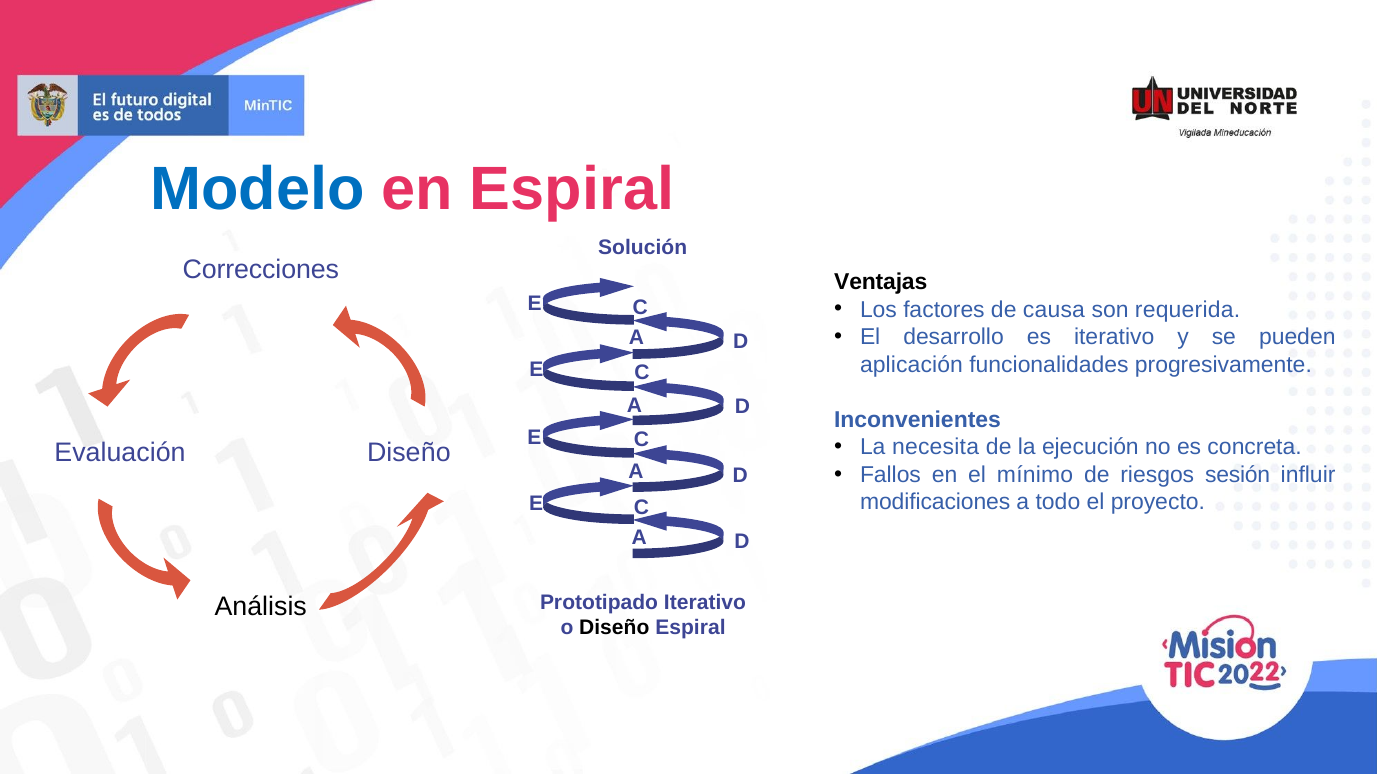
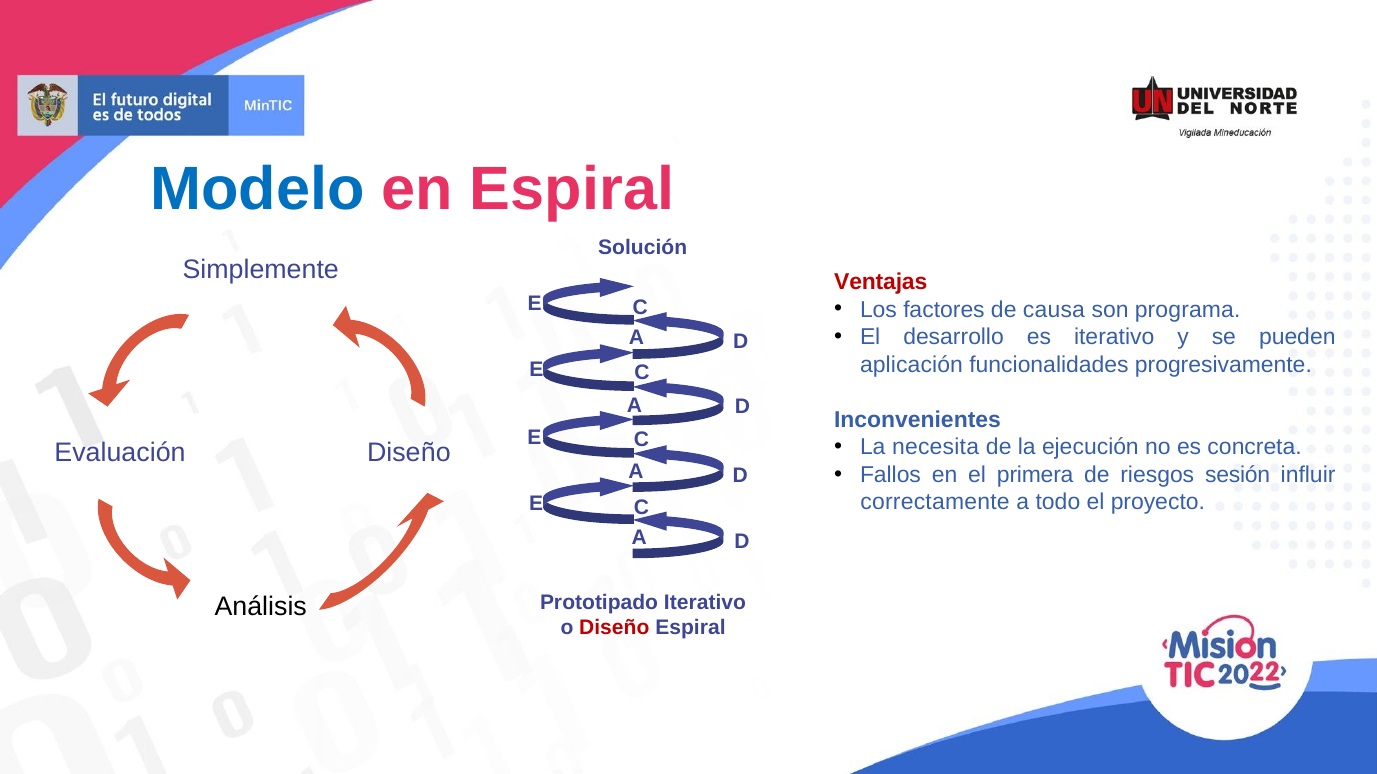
Correcciones: Correcciones -> Simplemente
Ventajas colour: black -> red
requerida: requerida -> programa
mínimo: mínimo -> primera
modificaciones: modificaciones -> correctamente
Diseño at (614, 628) colour: black -> red
